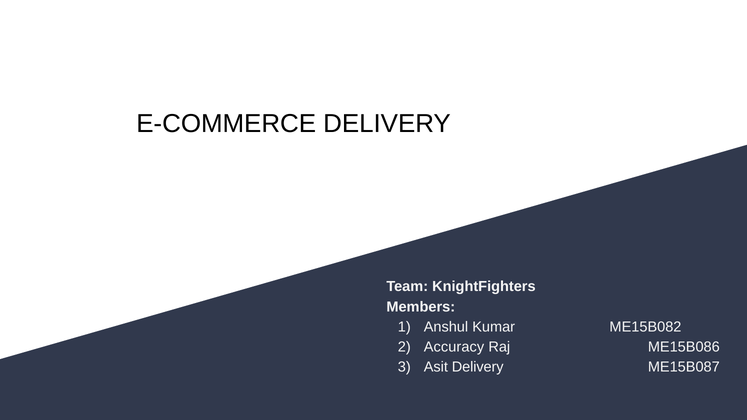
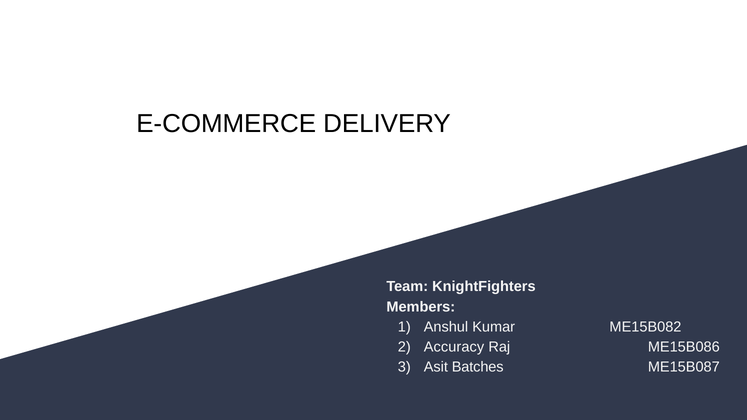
Asit Delivery: Delivery -> Batches
